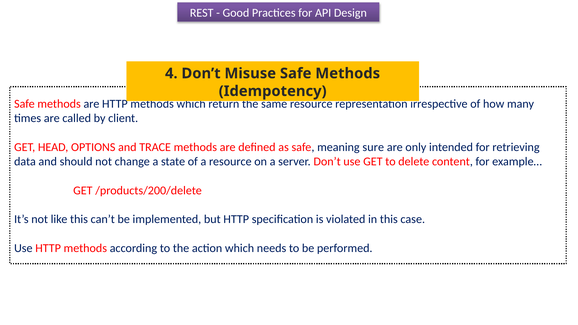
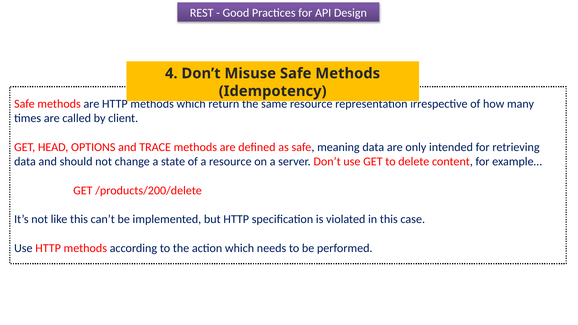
meaning sure: sure -> data
